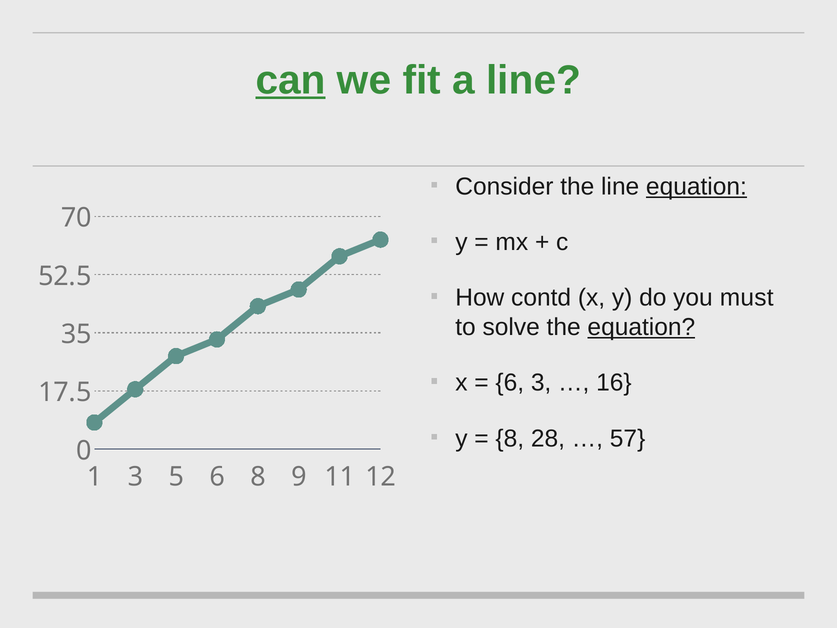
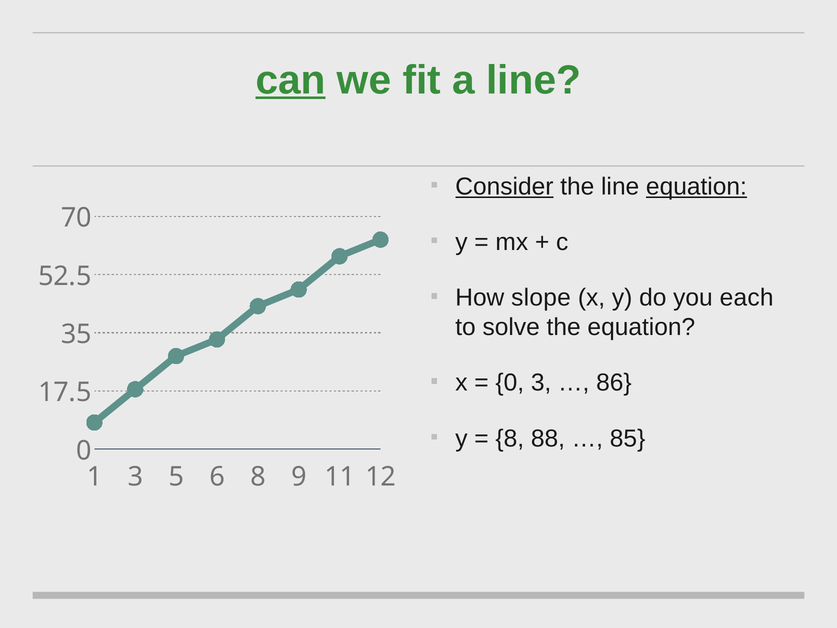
Consider underline: none -> present
contd: contd -> slope
must: must -> each
equation at (641, 327) underline: present -> none
6 at (510, 383): 6 -> 0
16: 16 -> 86
28: 28 -> 88
57: 57 -> 85
